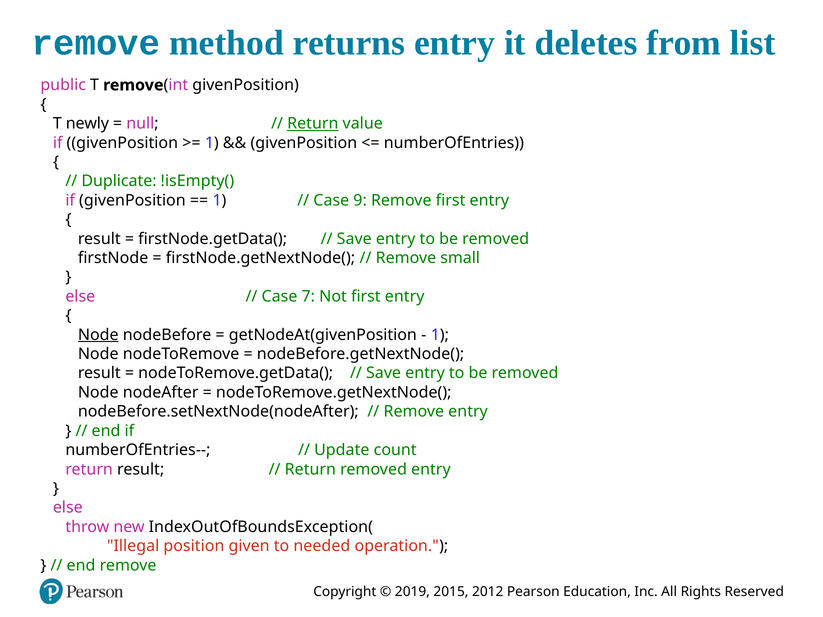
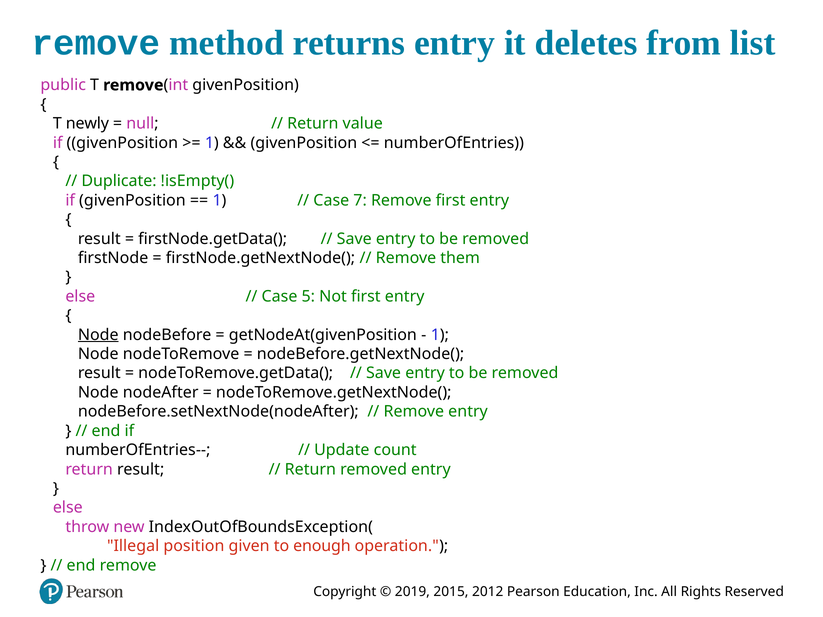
Return at (313, 124) underline: present -> none
9: 9 -> 7
small: small -> them
7: 7 -> 5
needed: needed -> enough
